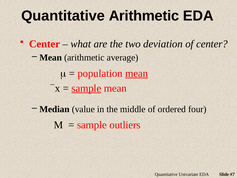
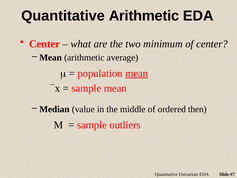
deviation: deviation -> minimum
sample at (86, 88) underline: present -> none
four: four -> then
